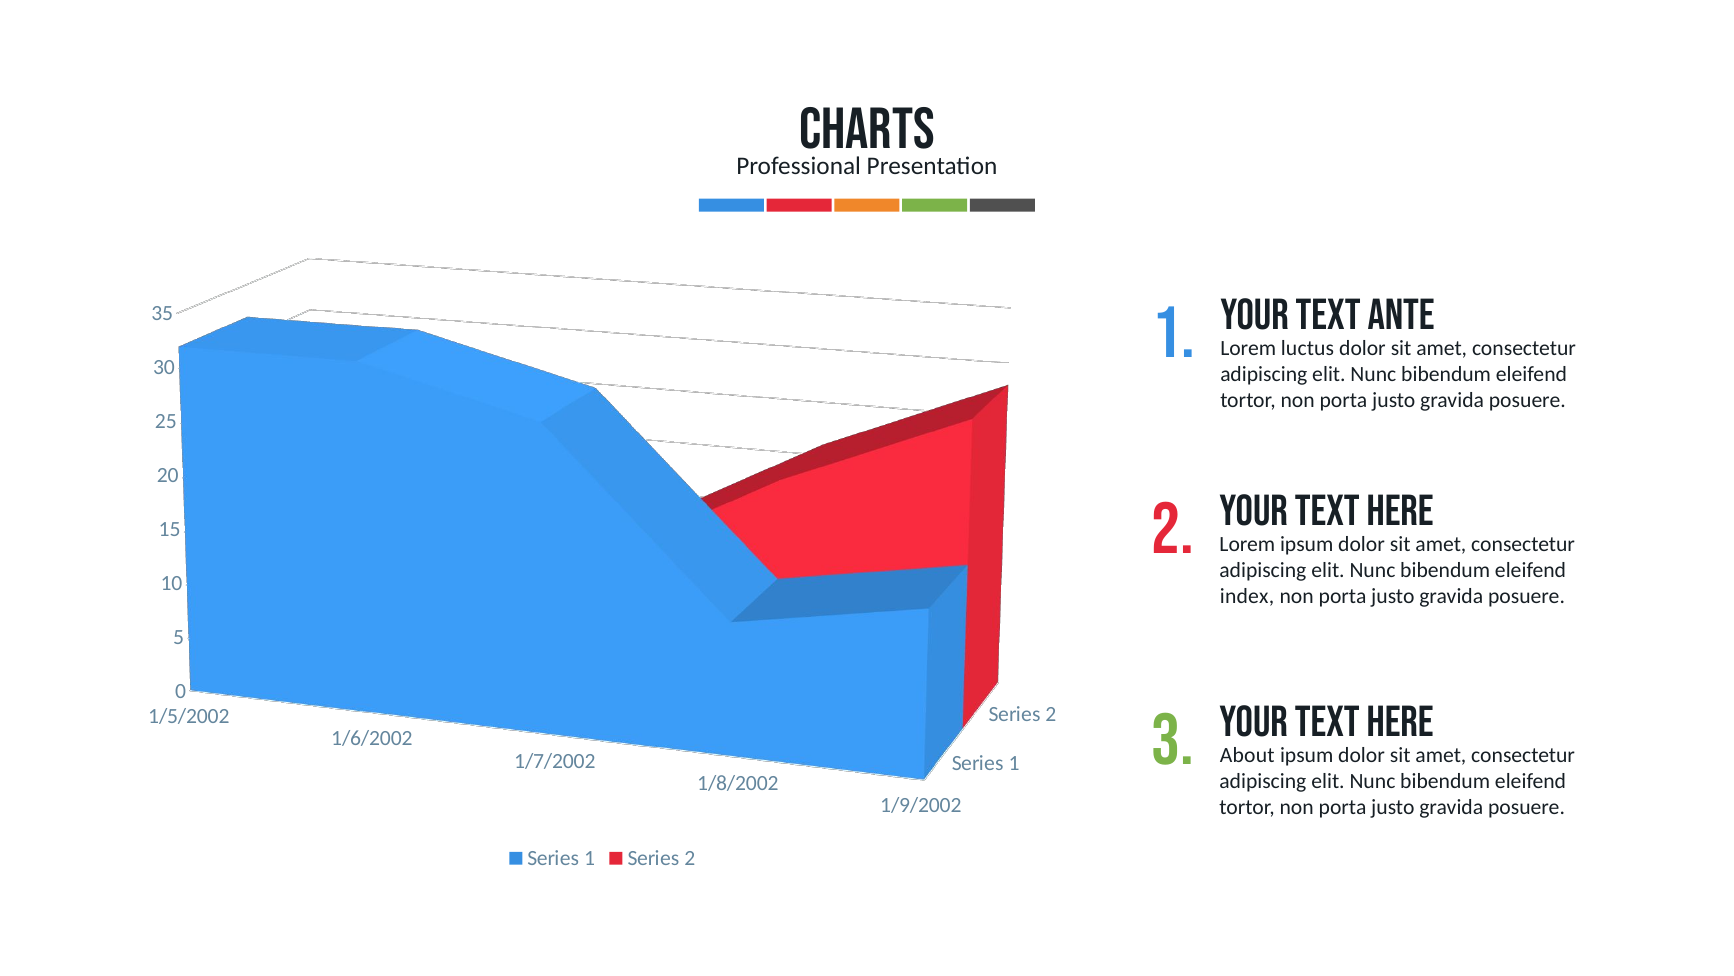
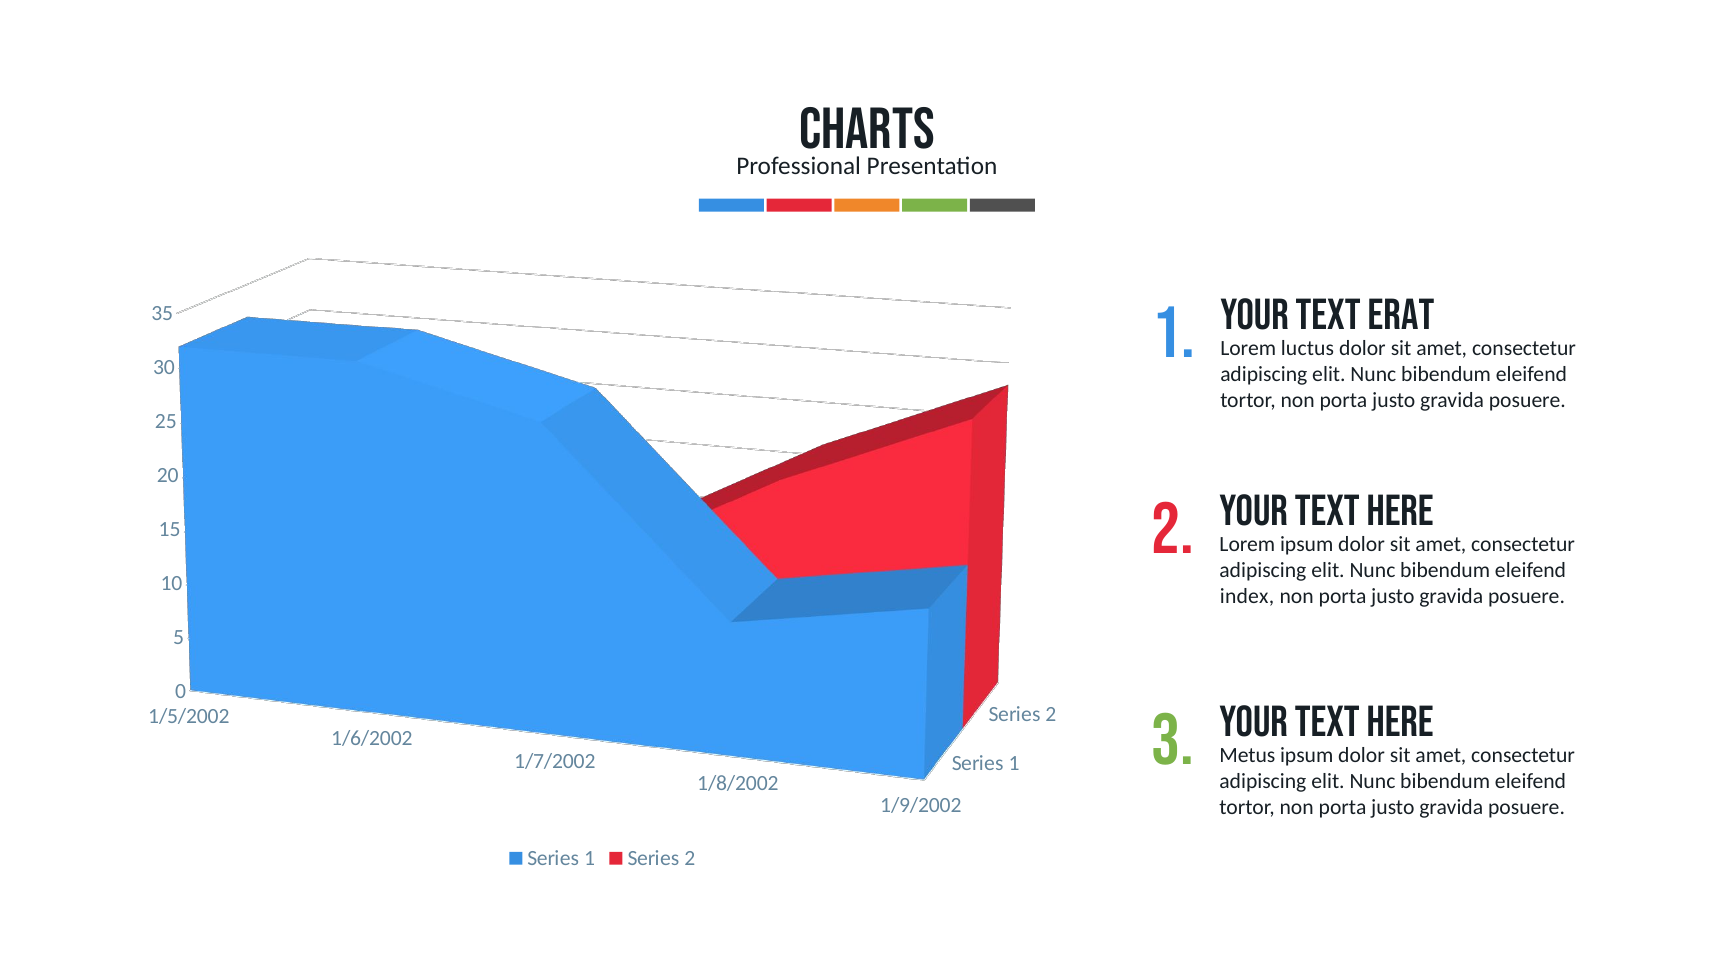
ante: ante -> erat
About: About -> Metus
